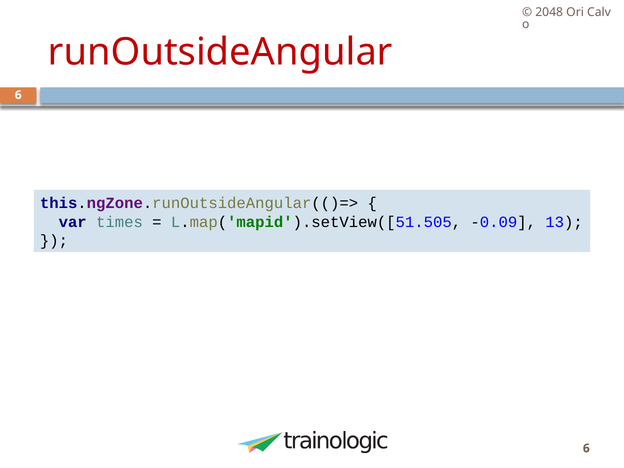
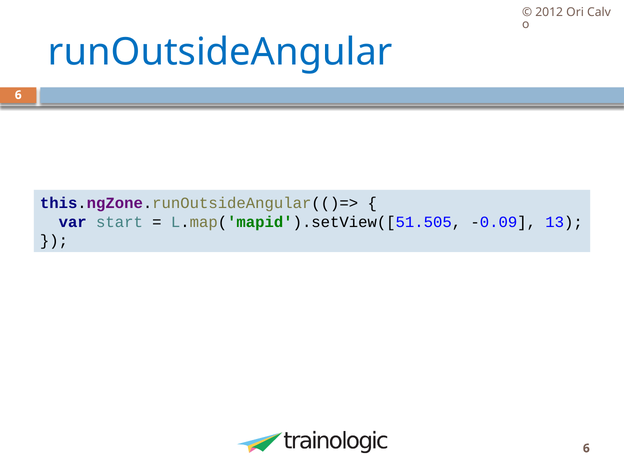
2048: 2048 -> 2012
runOutsideAngular colour: red -> blue
times: times -> start
